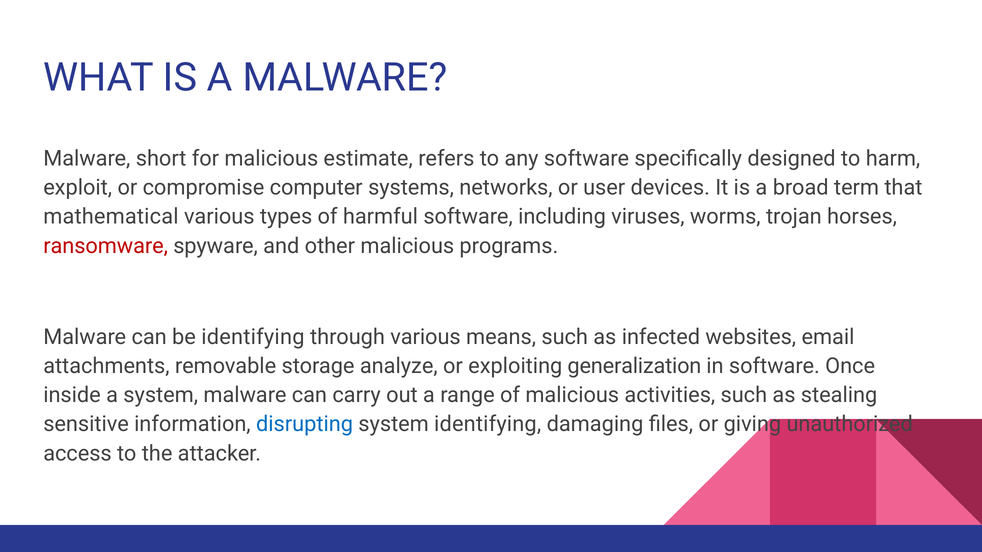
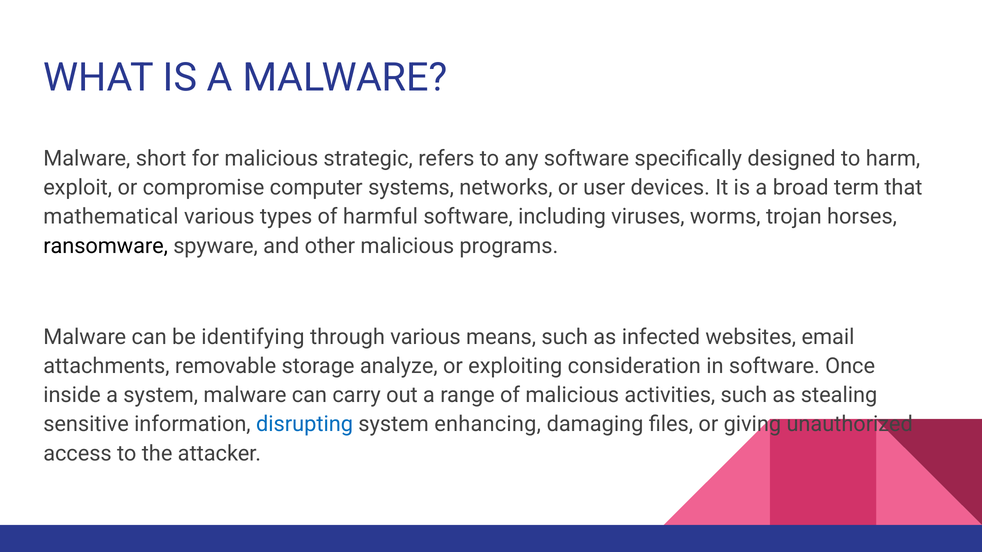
estimate: estimate -> strategic
ransomware colour: red -> black
generalization: generalization -> consideration
system identifying: identifying -> enhancing
